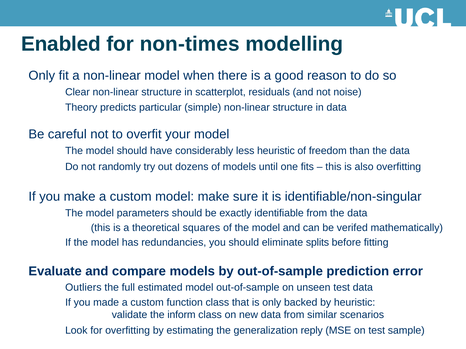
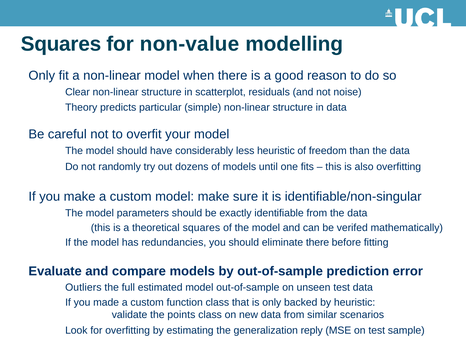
Enabled at (61, 44): Enabled -> Squares
non-times: non-times -> non-value
eliminate splits: splits -> there
inform: inform -> points
